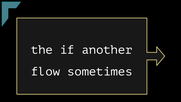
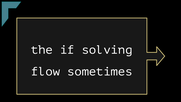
another: another -> solving
